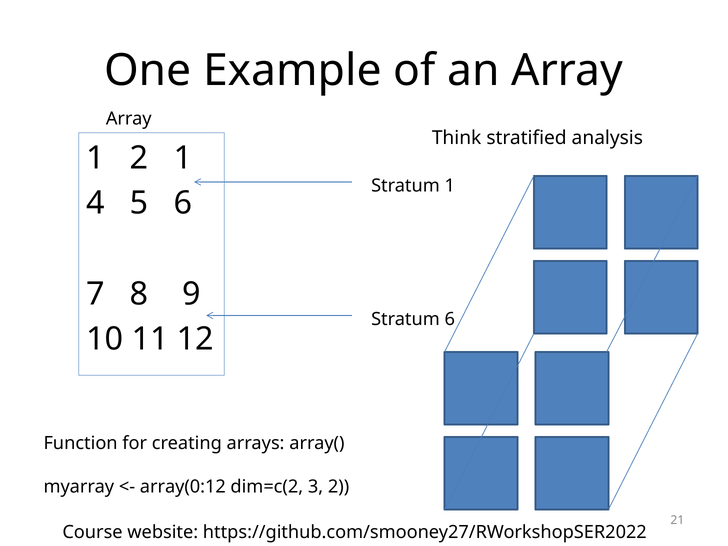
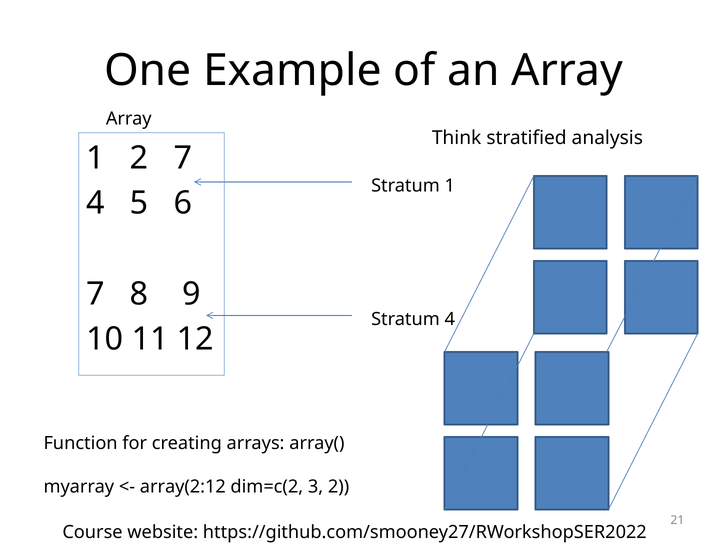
2 1: 1 -> 7
Stratum 6: 6 -> 4
array(0:12: array(0:12 -> array(2:12
